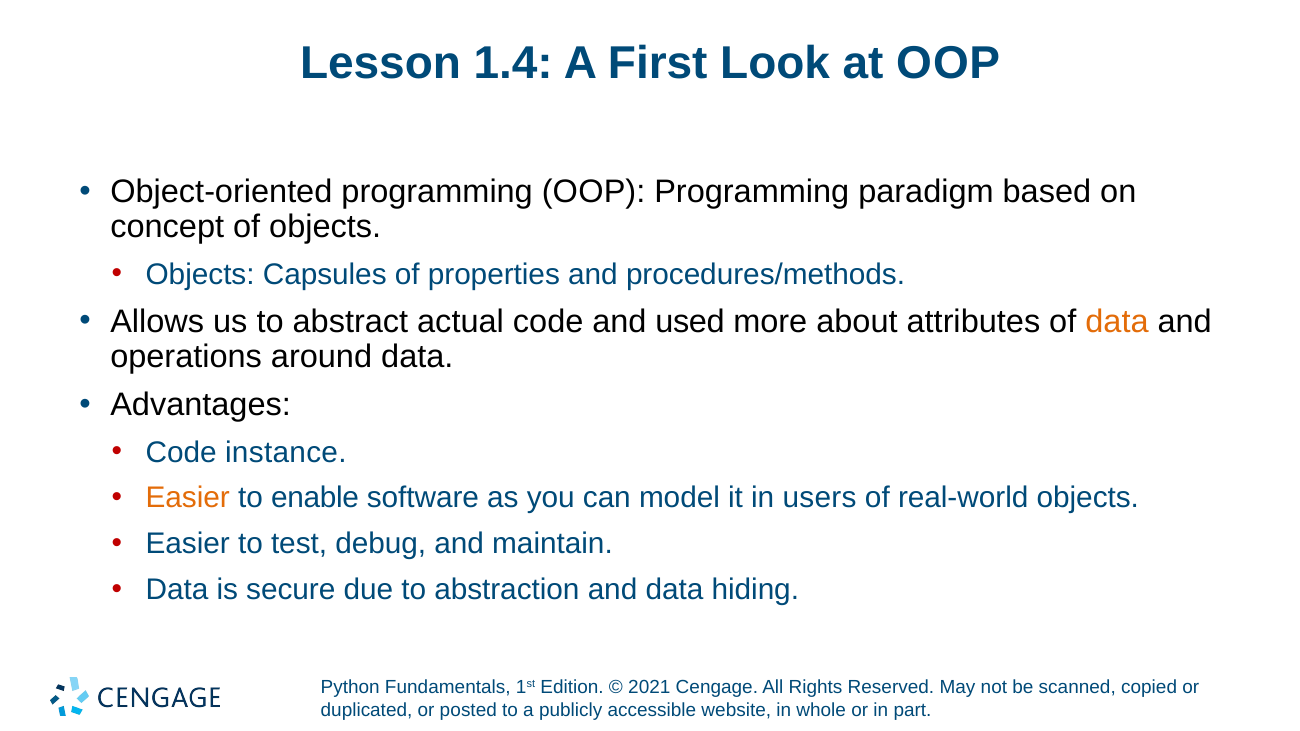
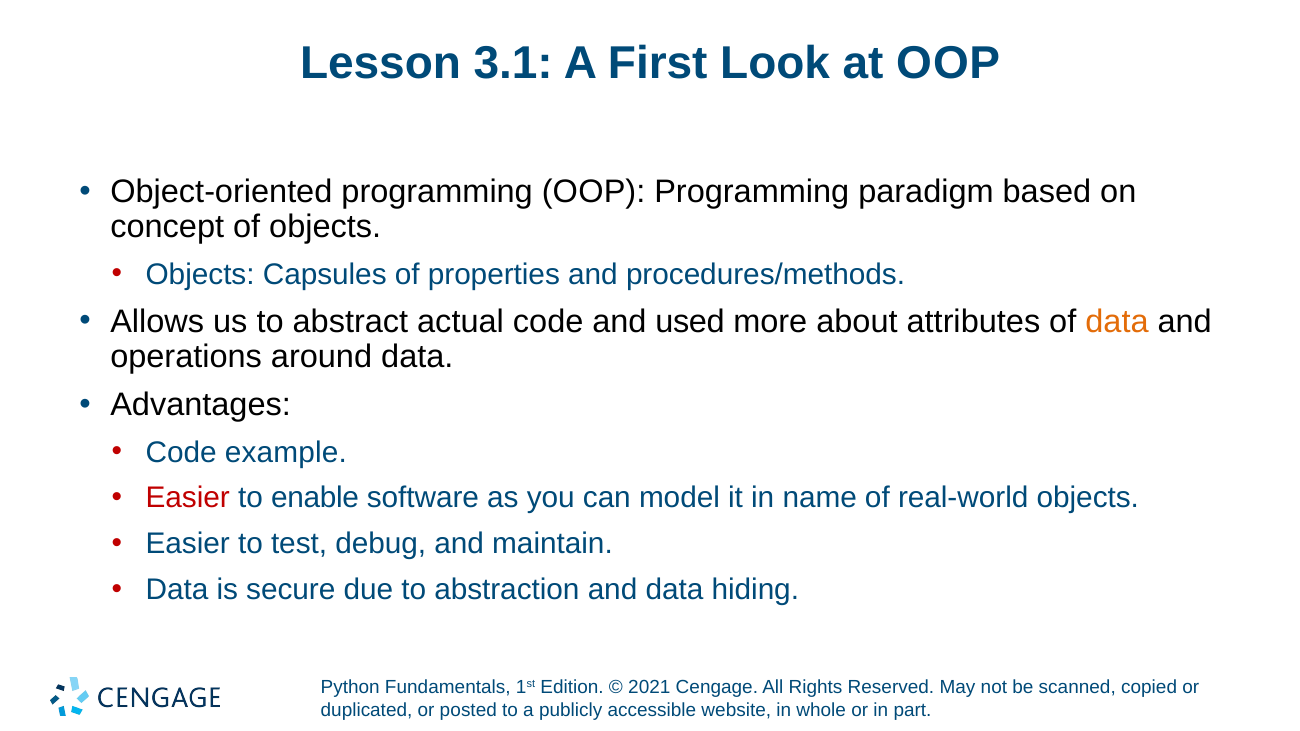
1.4: 1.4 -> 3.1
instance: instance -> example
Easier at (188, 498) colour: orange -> red
users: users -> name
